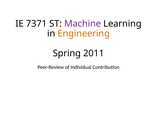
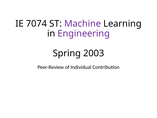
7371: 7371 -> 7074
Engineering colour: orange -> purple
2011: 2011 -> 2003
